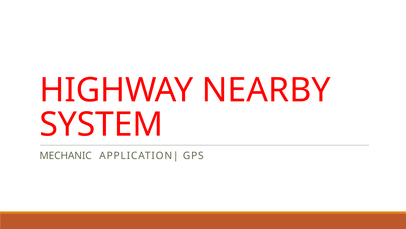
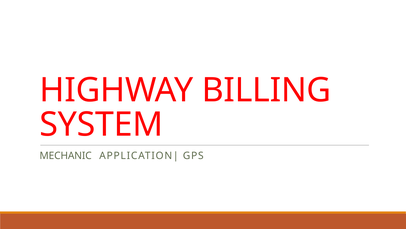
NEARBY: NEARBY -> BILLING
